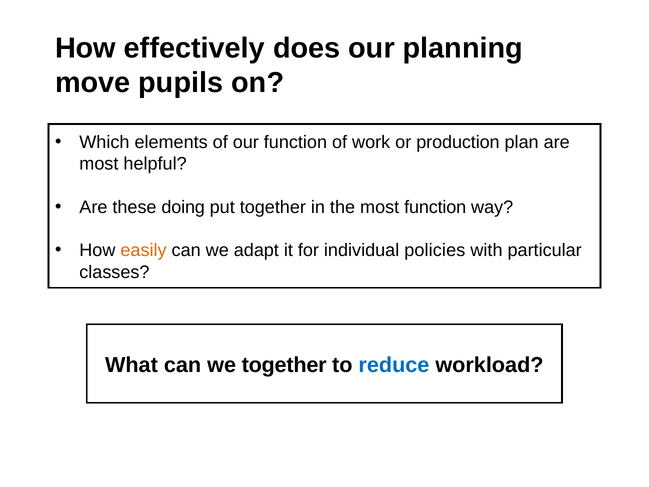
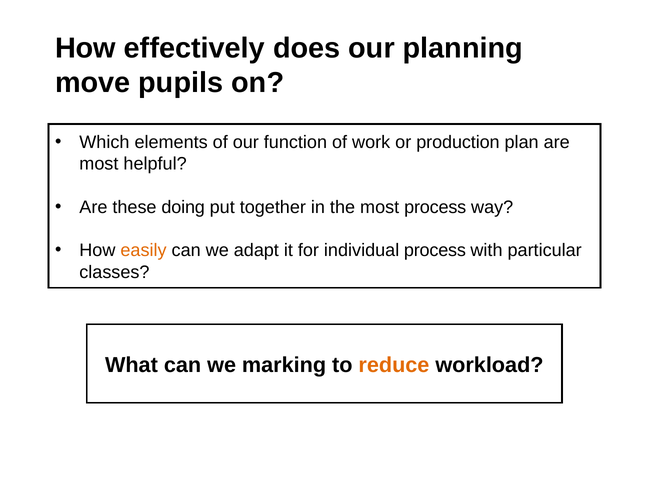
most function: function -> process
individual policies: policies -> process
we together: together -> marking
reduce colour: blue -> orange
